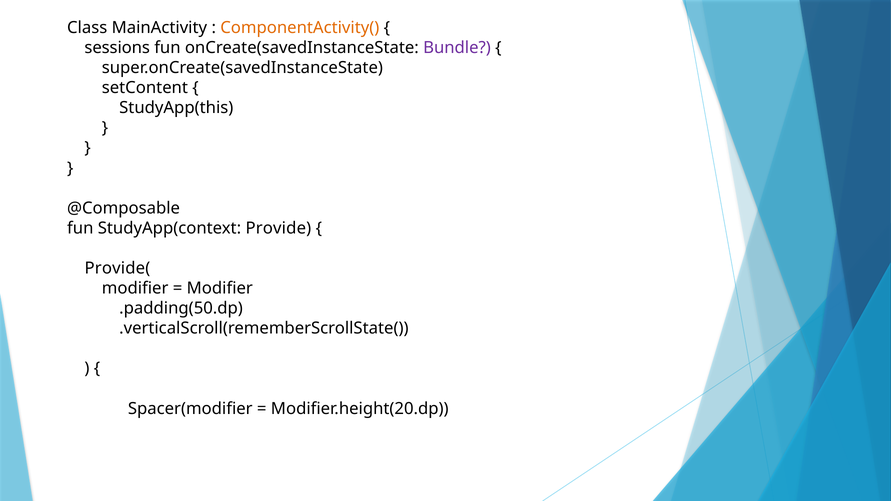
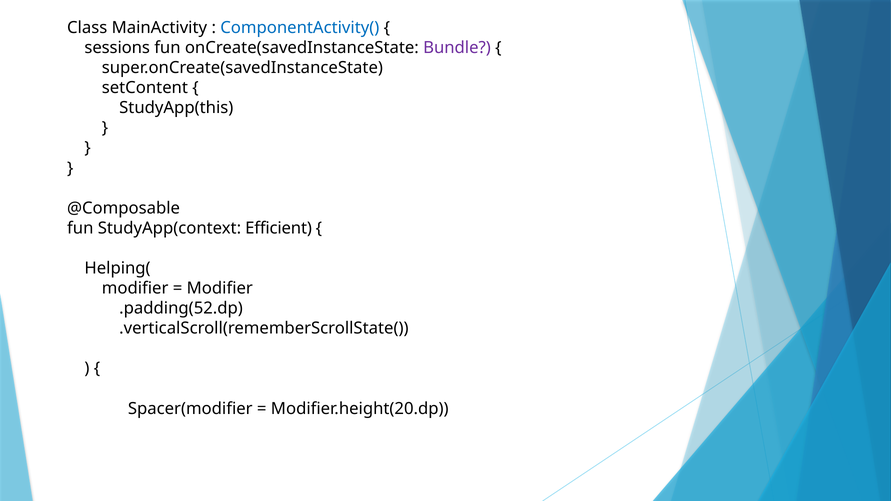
ComponentActivity( colour: orange -> blue
Provide: Provide -> Efficient
Provide(: Provide( -> Helping(
.padding(50.dp: .padding(50.dp -> .padding(52.dp
